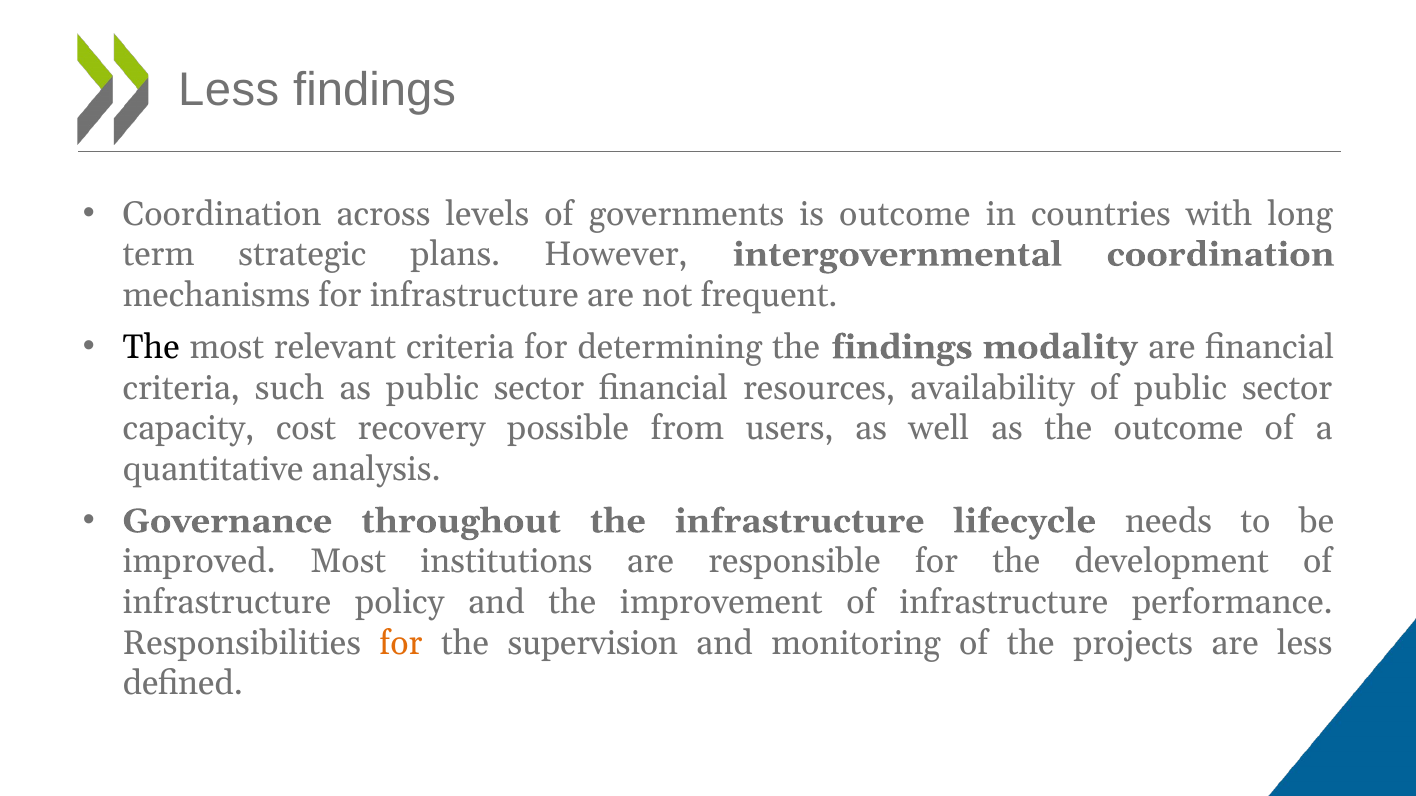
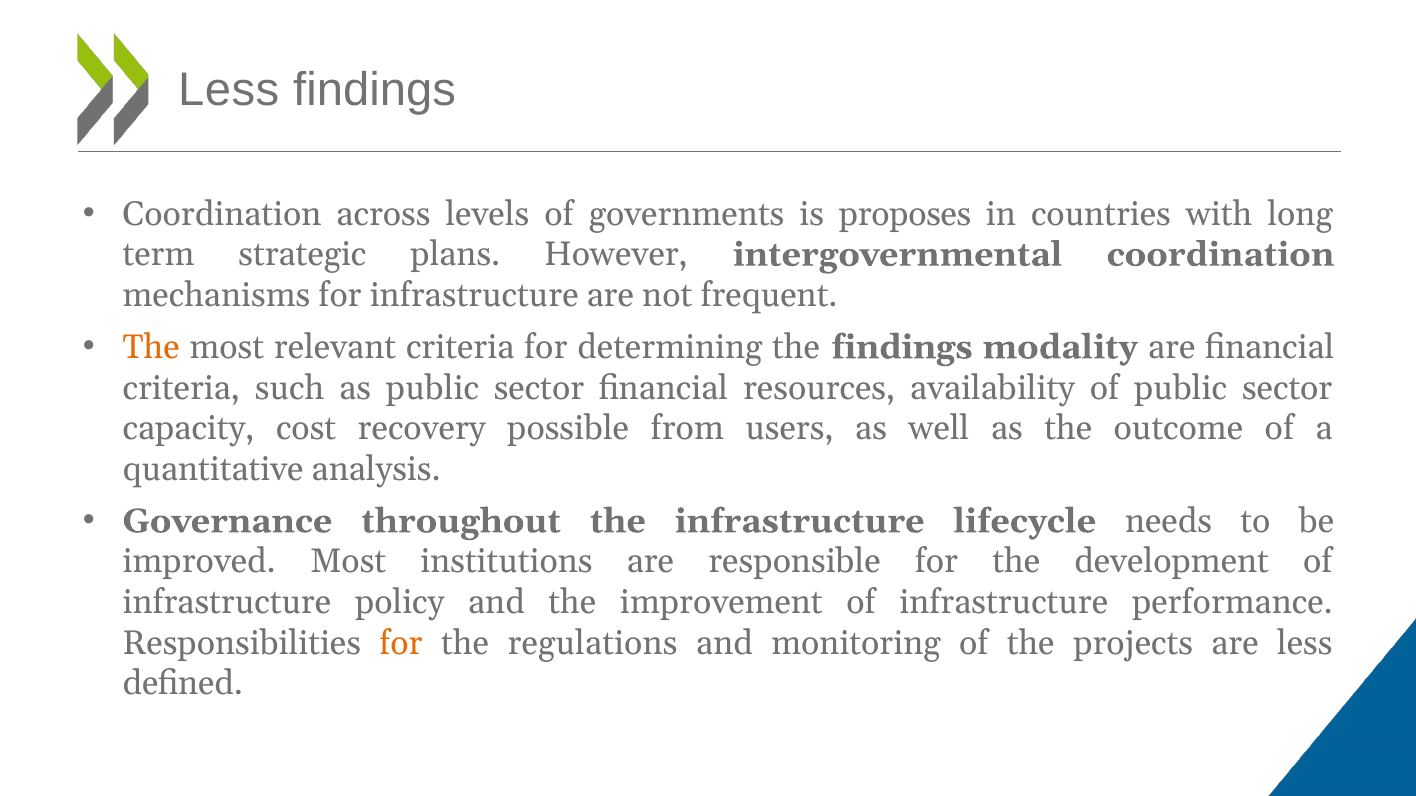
is outcome: outcome -> proposes
The at (151, 347) colour: black -> orange
supervision: supervision -> regulations
